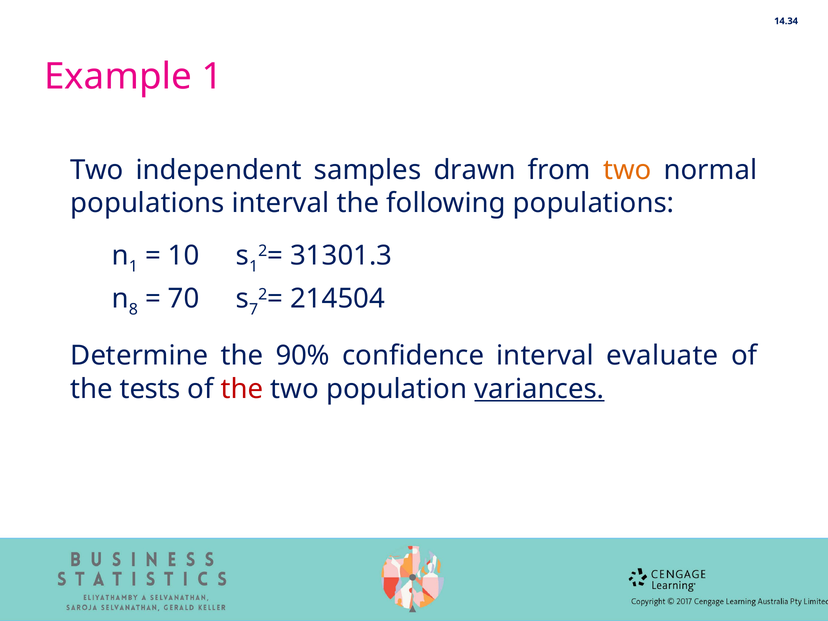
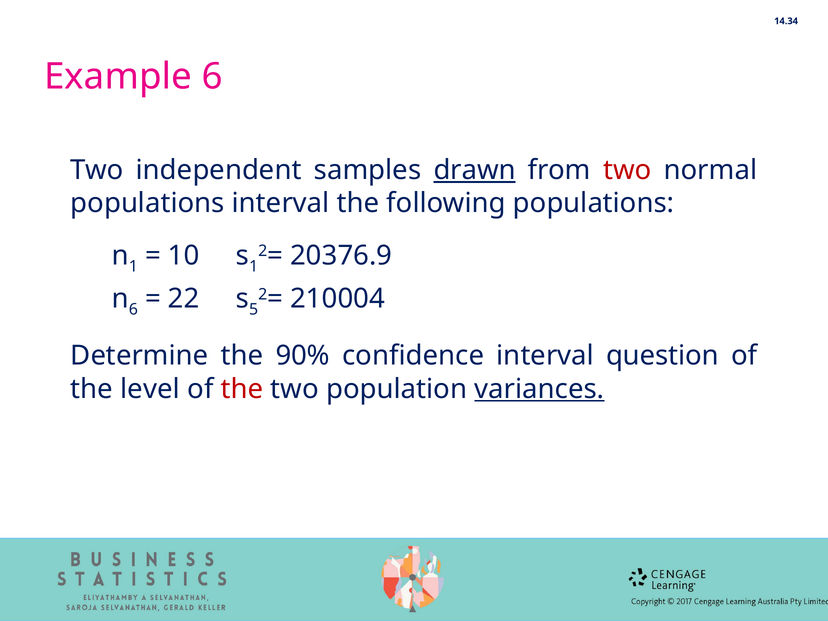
Example 1: 1 -> 6
drawn underline: none -> present
two at (627, 170) colour: orange -> red
31301.3: 31301.3 -> 20376.9
8 at (133, 310): 8 -> 6
70: 70 -> 22
7: 7 -> 5
214504: 214504 -> 210004
evaluate: evaluate -> question
tests: tests -> level
